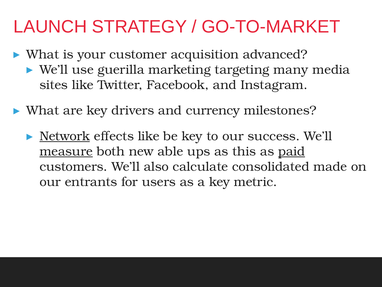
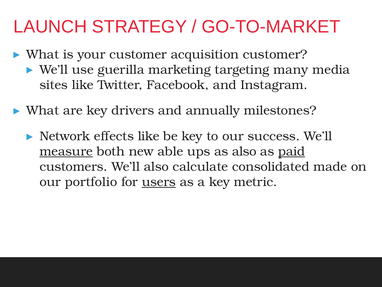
acquisition advanced: advanced -> customer
currency: currency -> annually
Network underline: present -> none
as this: this -> also
entrants: entrants -> portfolio
users underline: none -> present
